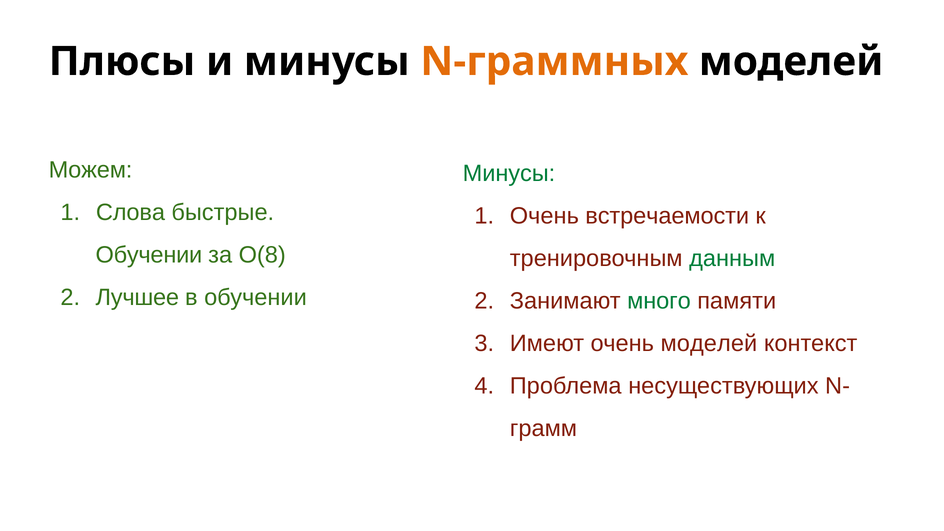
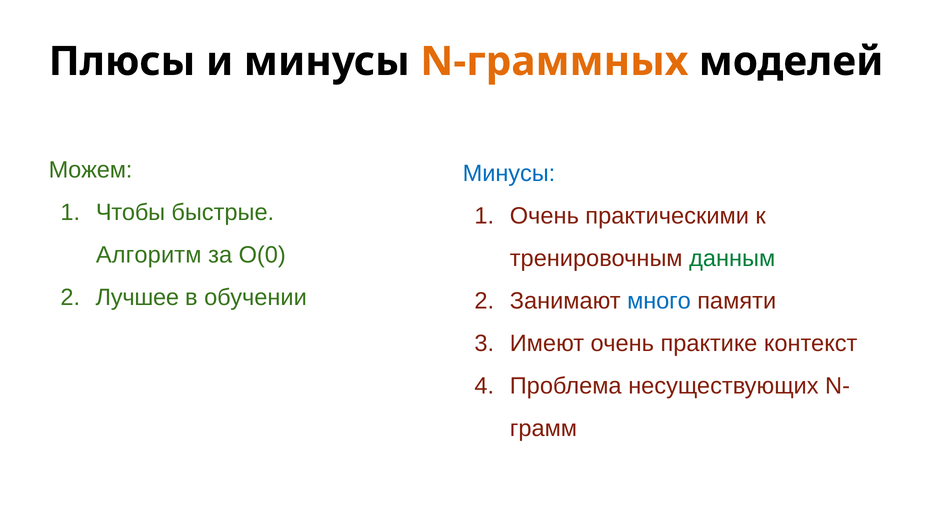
Минусы at (509, 174) colour: green -> blue
Слова: Слова -> Чтобы
встречаемости: встречаемости -> практическими
Обучении at (149, 255): Обучении -> Алгоритм
О(8: О(8 -> О(0
много colour: green -> blue
очень моделей: моделей -> практике
